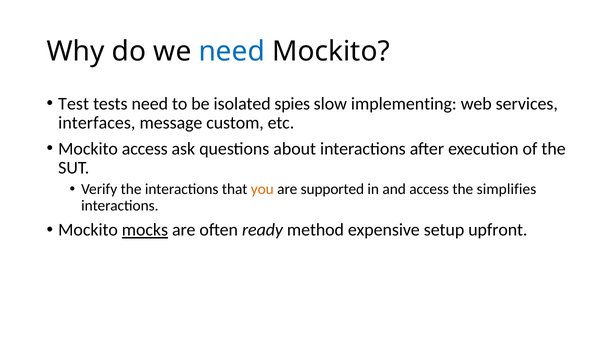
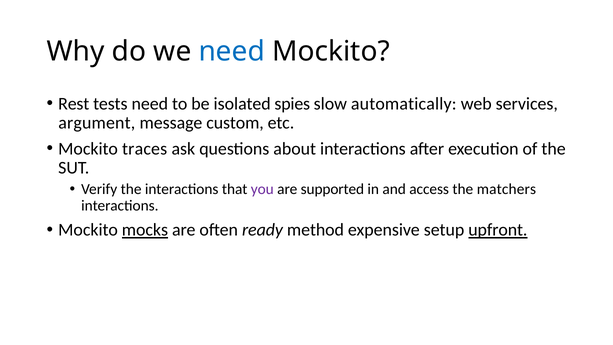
Test: Test -> Rest
implementing: implementing -> automatically
interfaces: interfaces -> argument
Mockito access: access -> traces
you colour: orange -> purple
simplifies: simplifies -> matchers
upfront underline: none -> present
